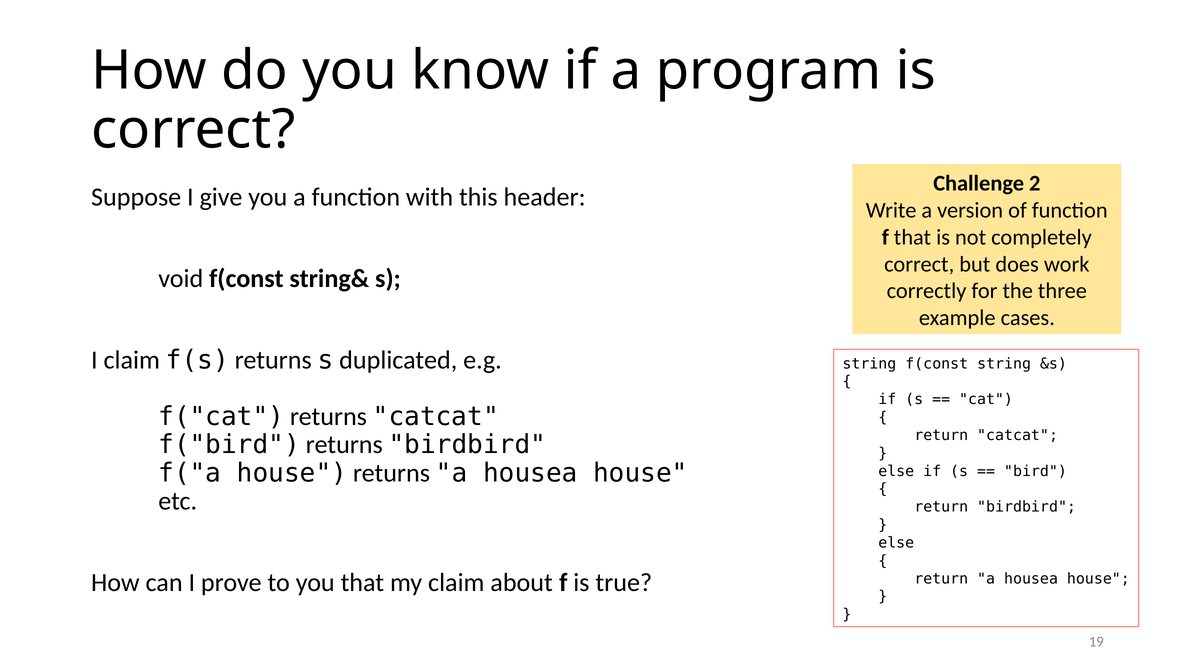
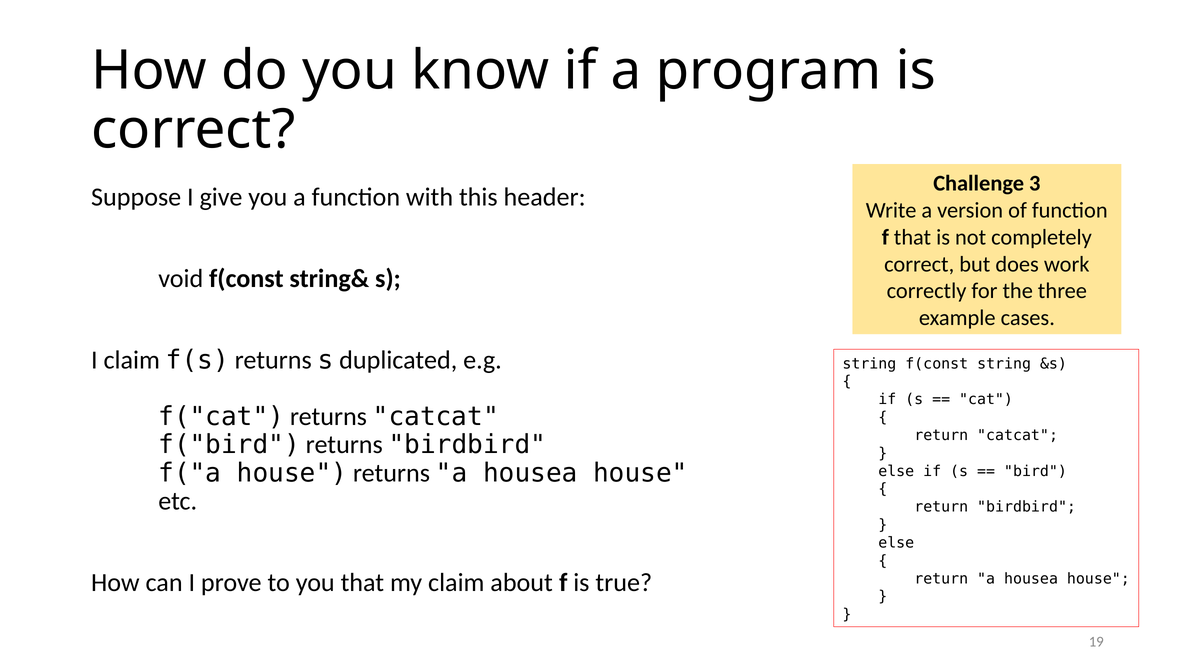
2: 2 -> 3
